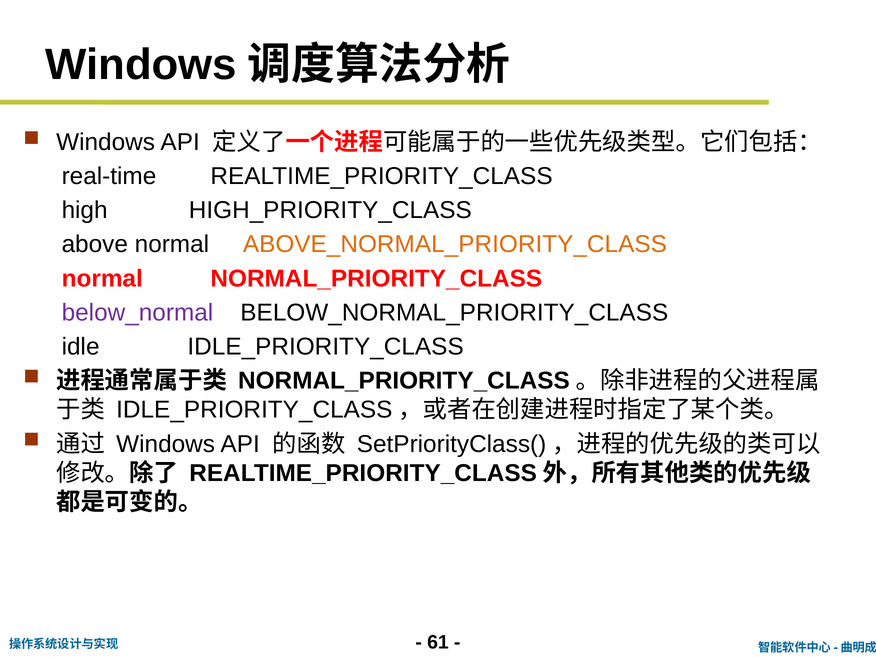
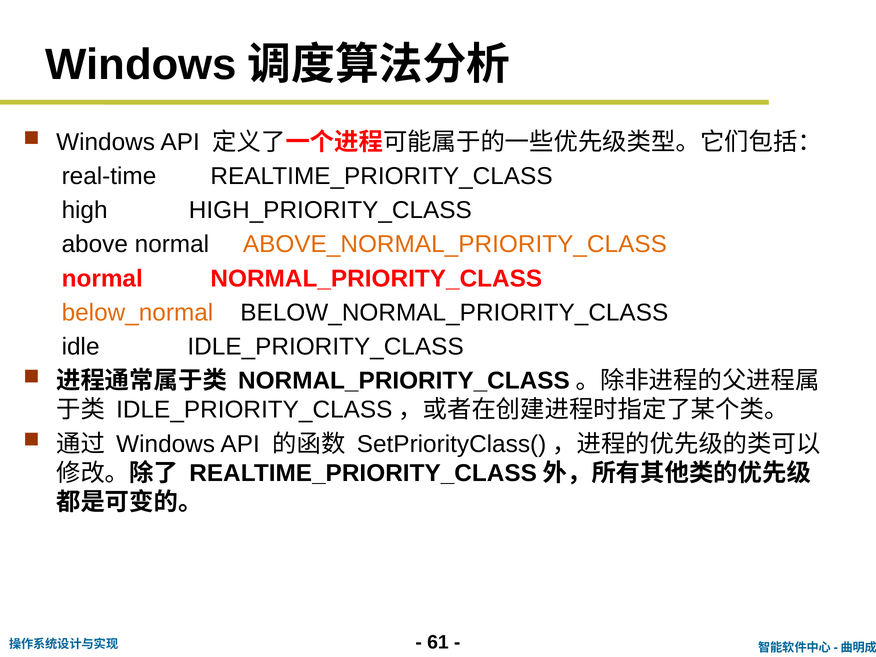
below_normal colour: purple -> orange
